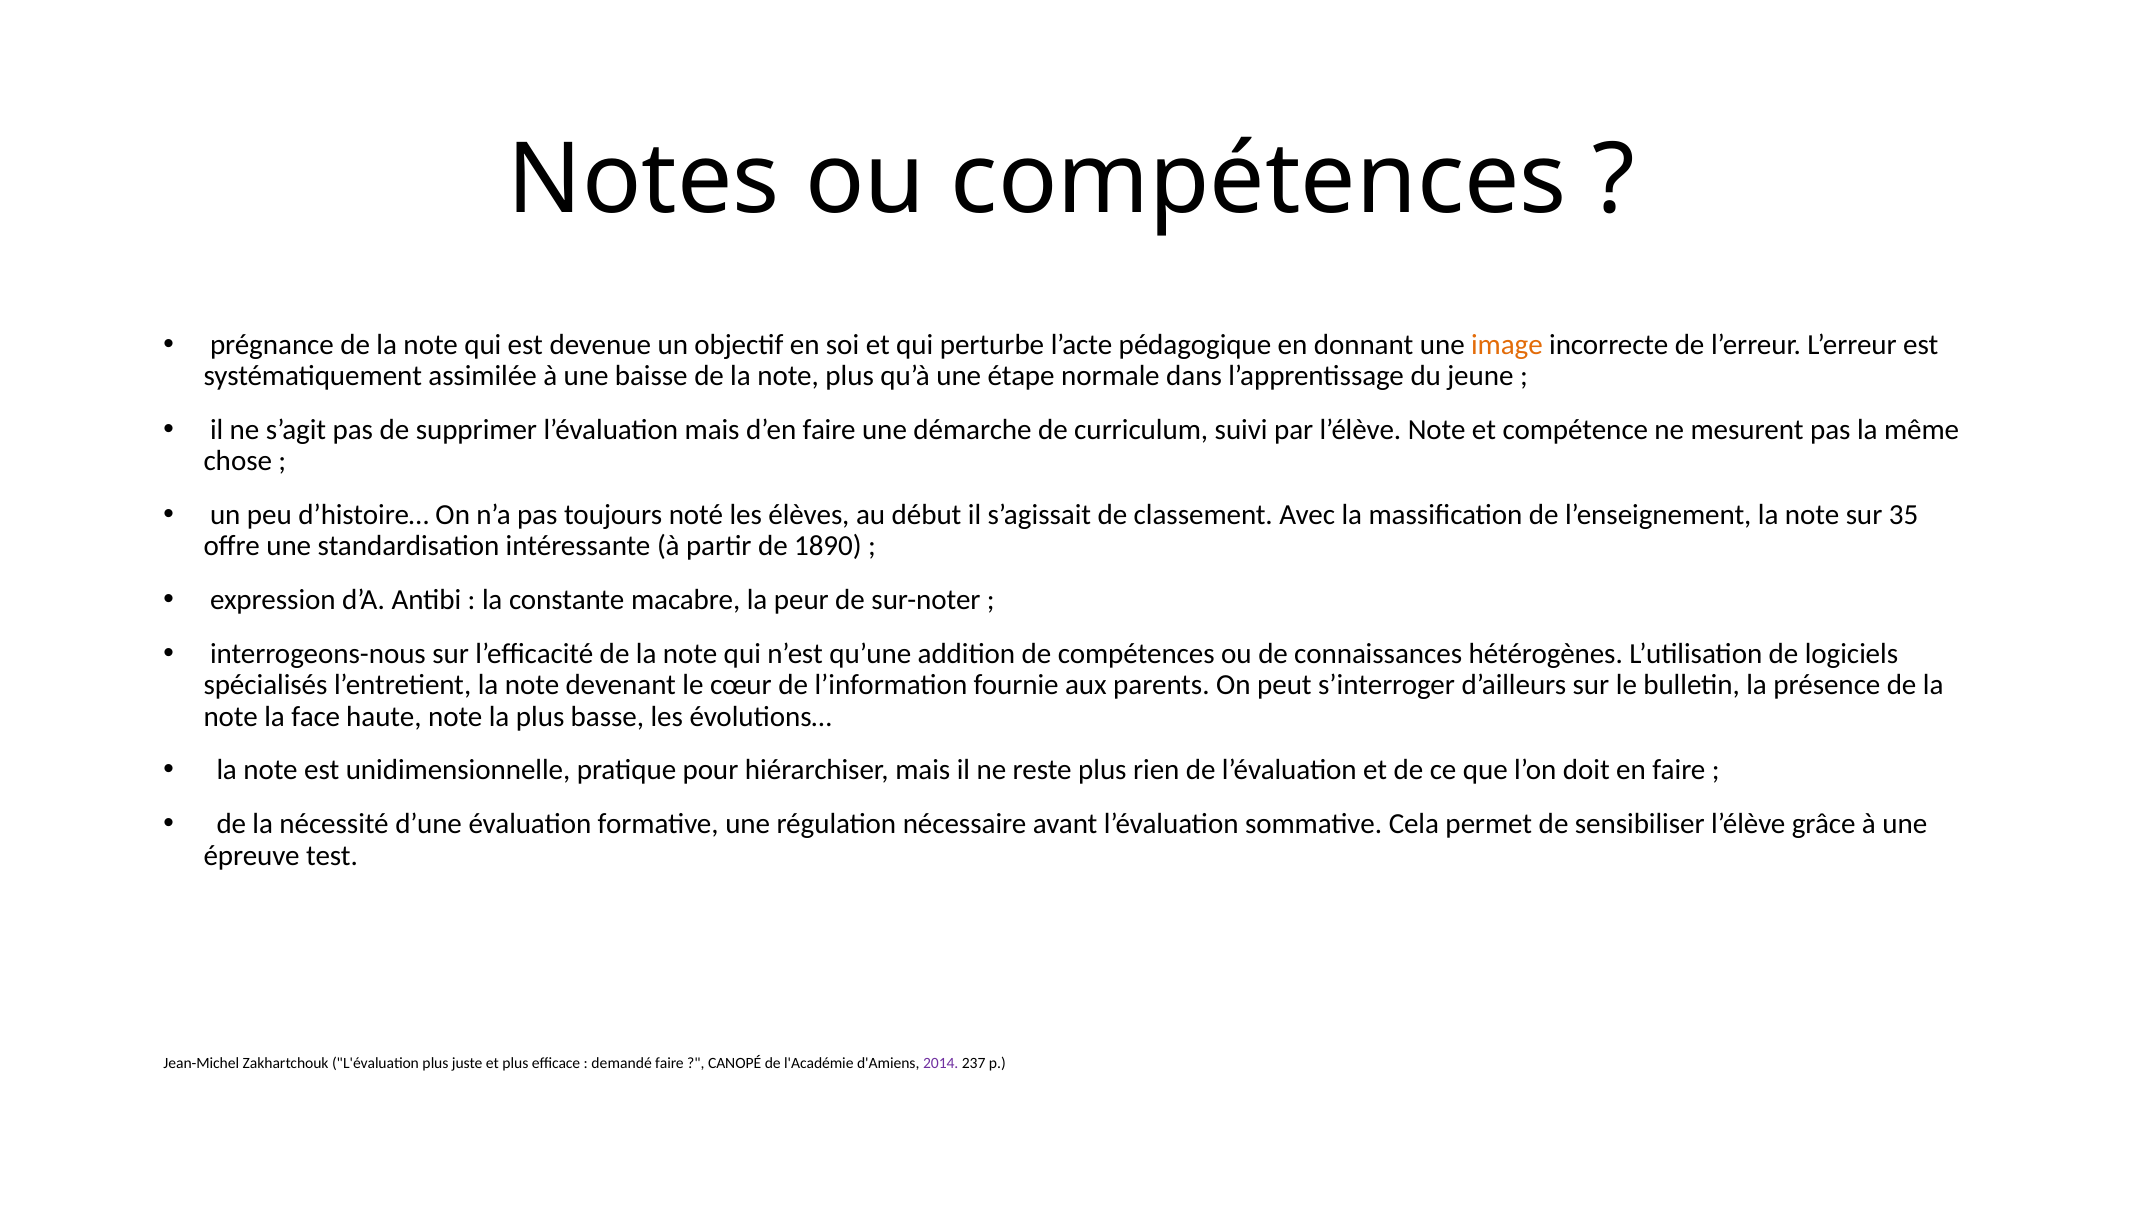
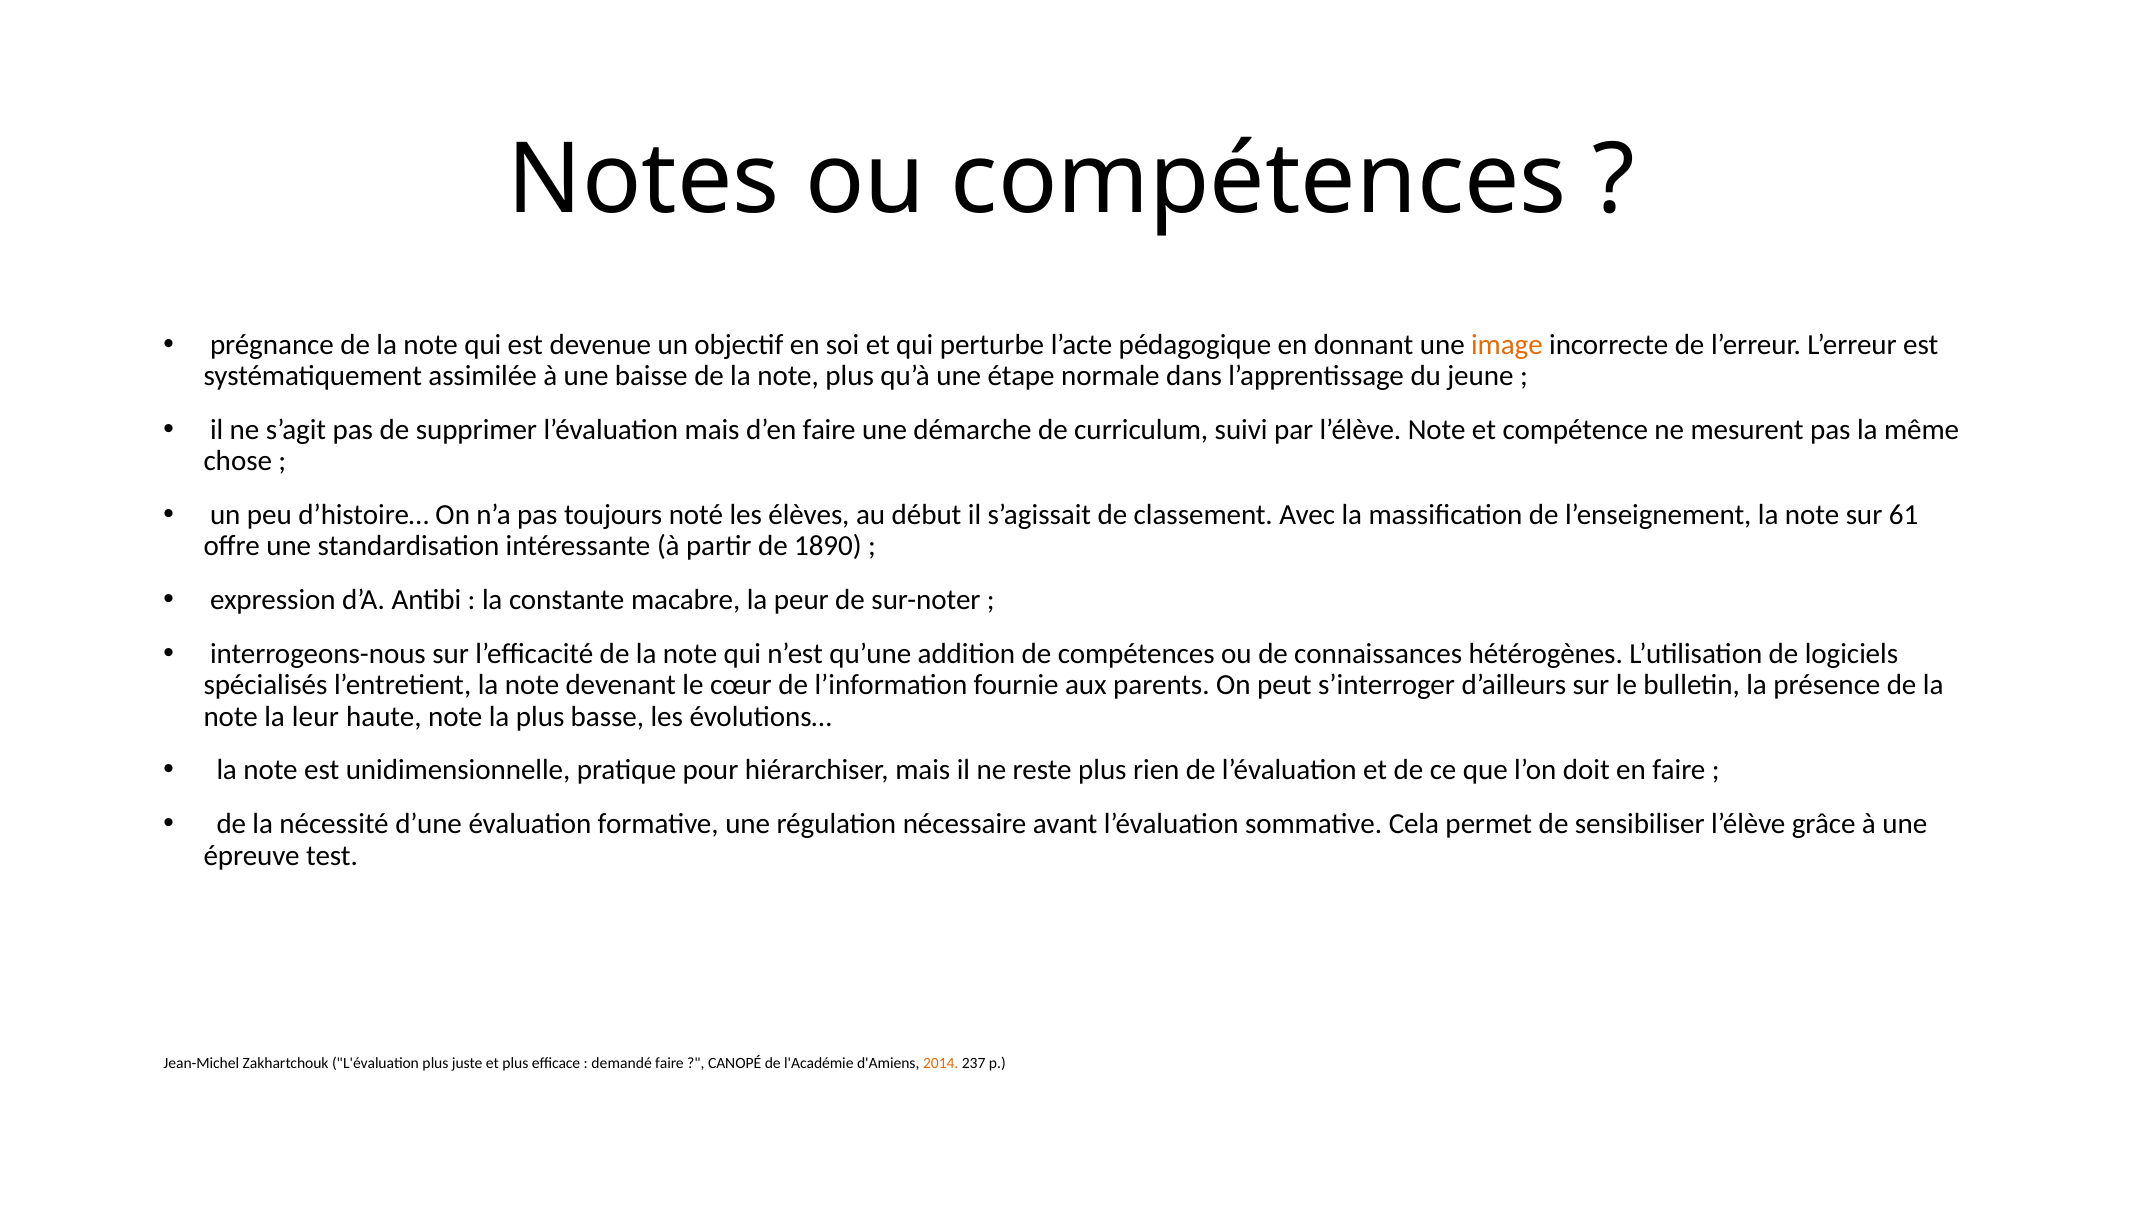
35: 35 -> 61
face: face -> leur
2014 colour: purple -> orange
